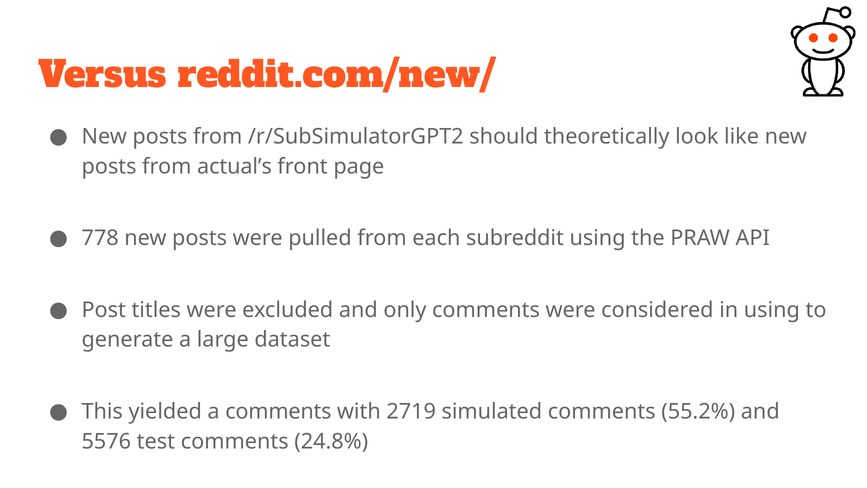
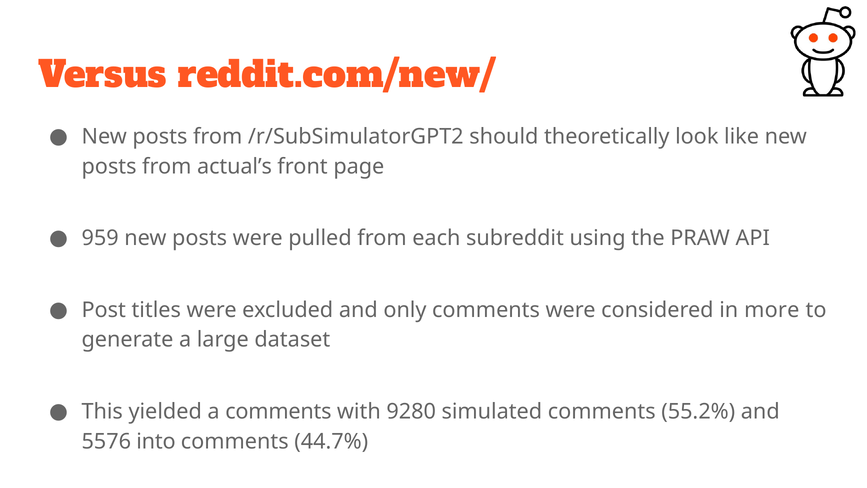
778: 778 -> 959
in using: using -> more
2719: 2719 -> 9280
test: test -> into
24.8%: 24.8% -> 44.7%
